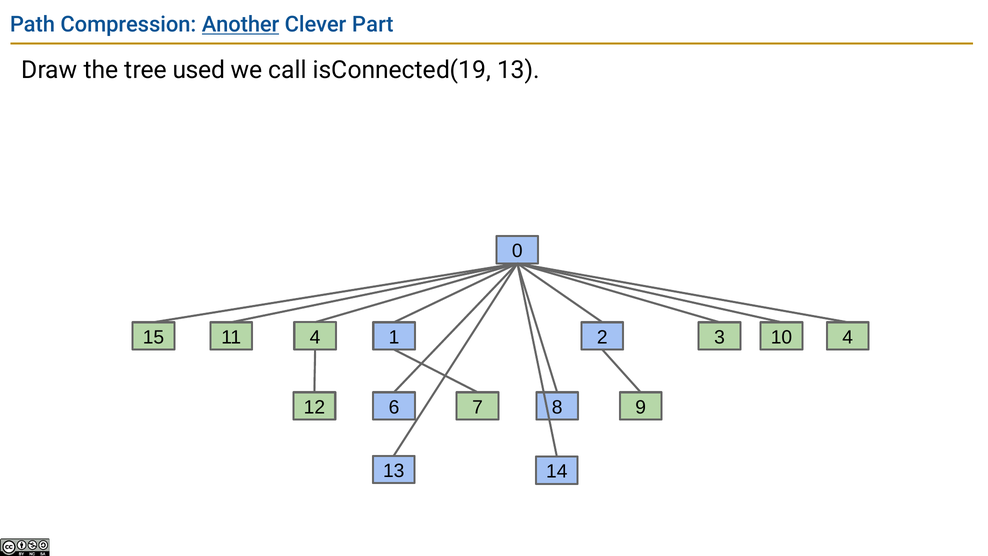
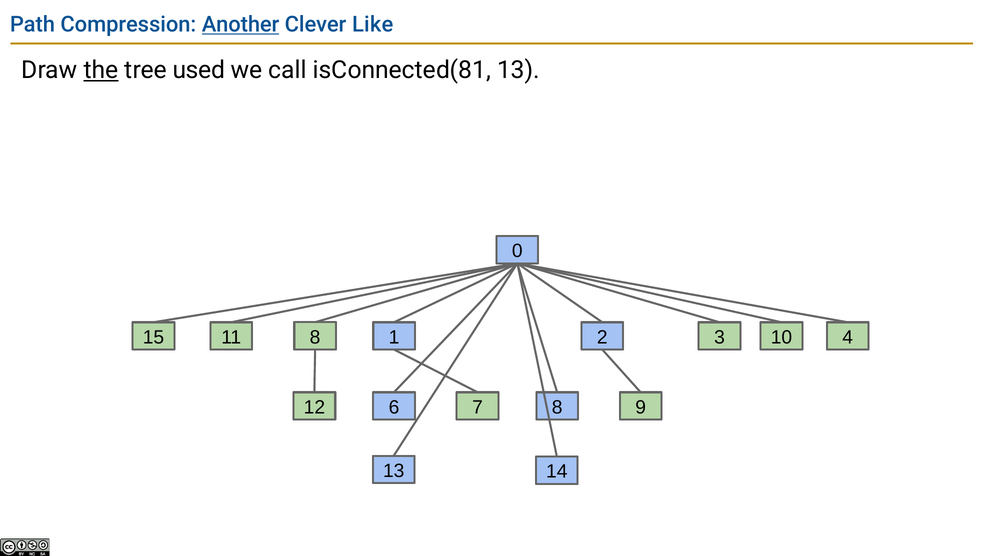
Part: Part -> Like
the underline: none -> present
isConnected(19: isConnected(19 -> isConnected(81
11 4: 4 -> 8
